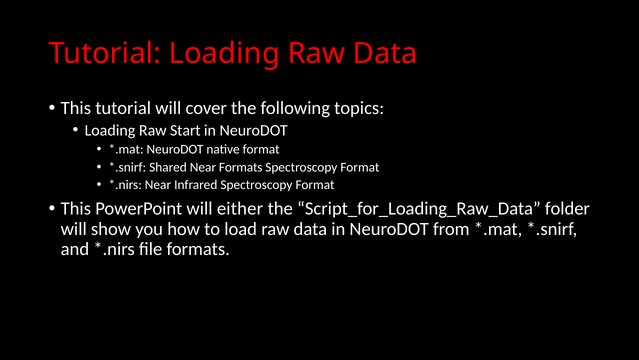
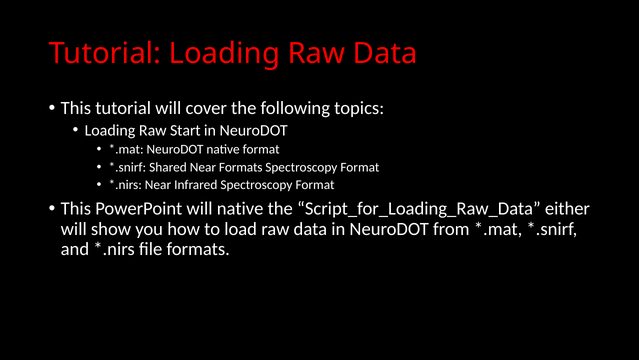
will either: either -> native
folder: folder -> either
